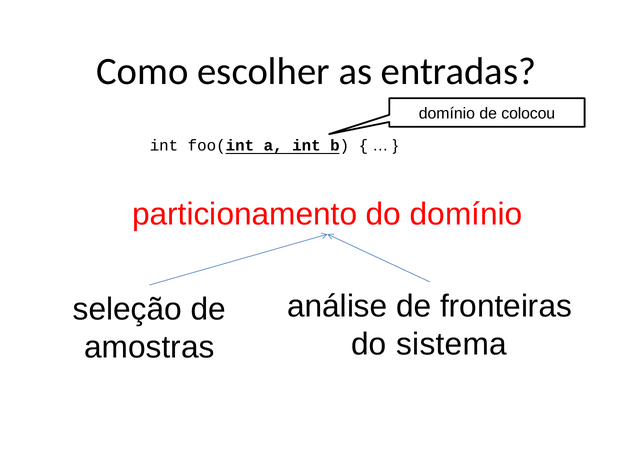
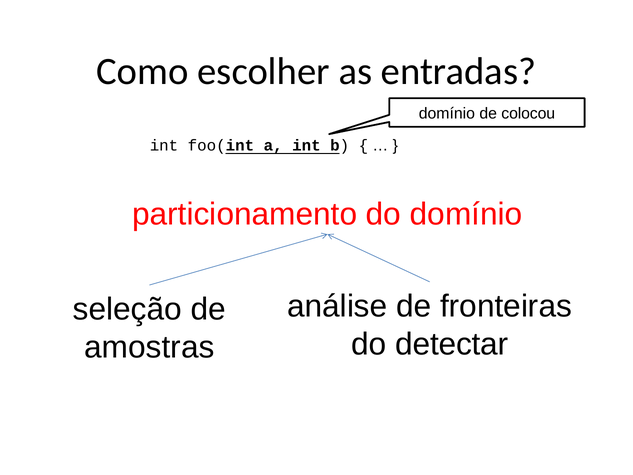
sistema: sistema -> detectar
